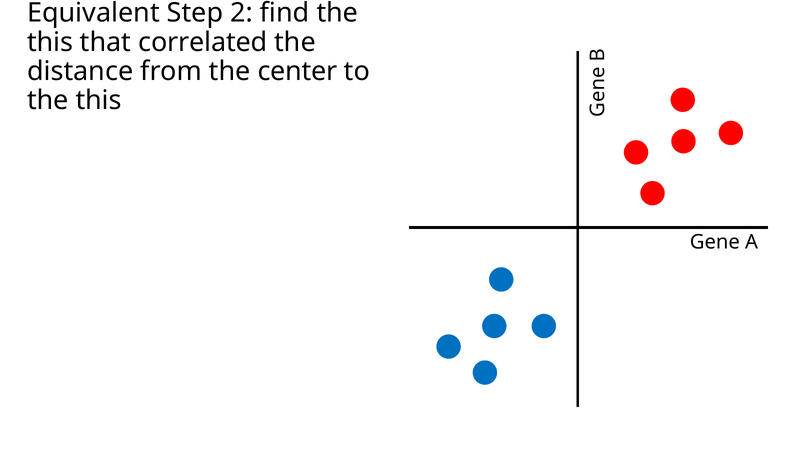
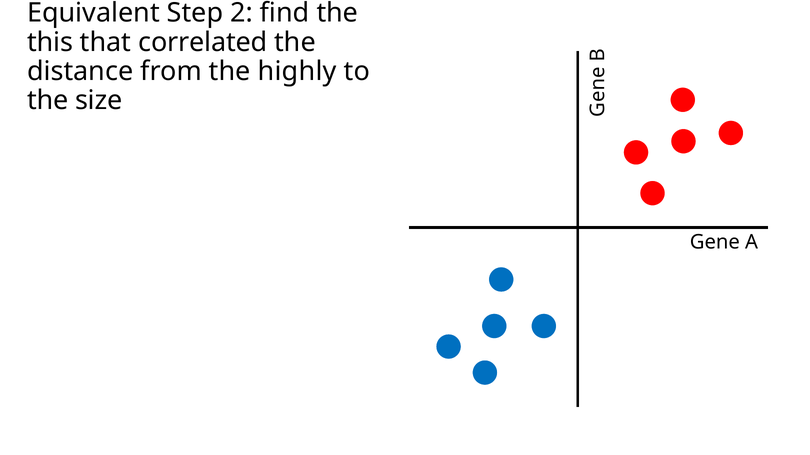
center: center -> highly
this at (99, 101): this -> size
